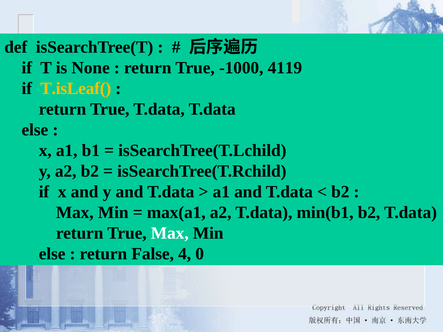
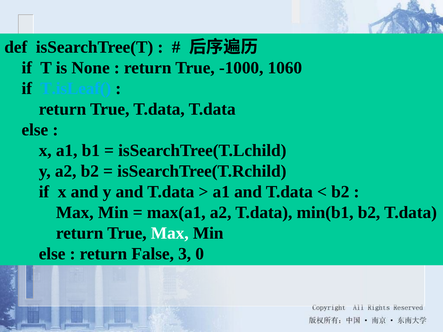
4119: 4119 -> 1060
T.isLeaf( colour: yellow -> light blue
4: 4 -> 3
